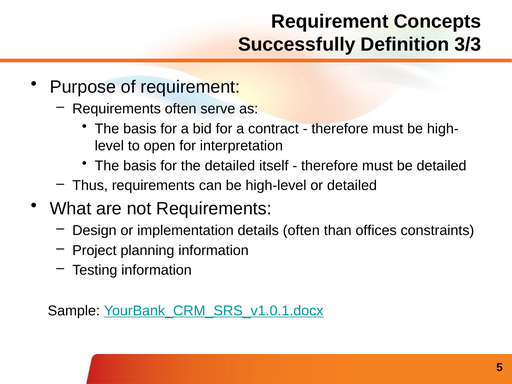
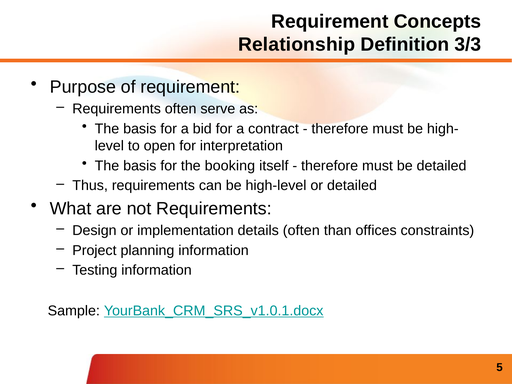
Successfully: Successfully -> Relationship
the detailed: detailed -> booking
